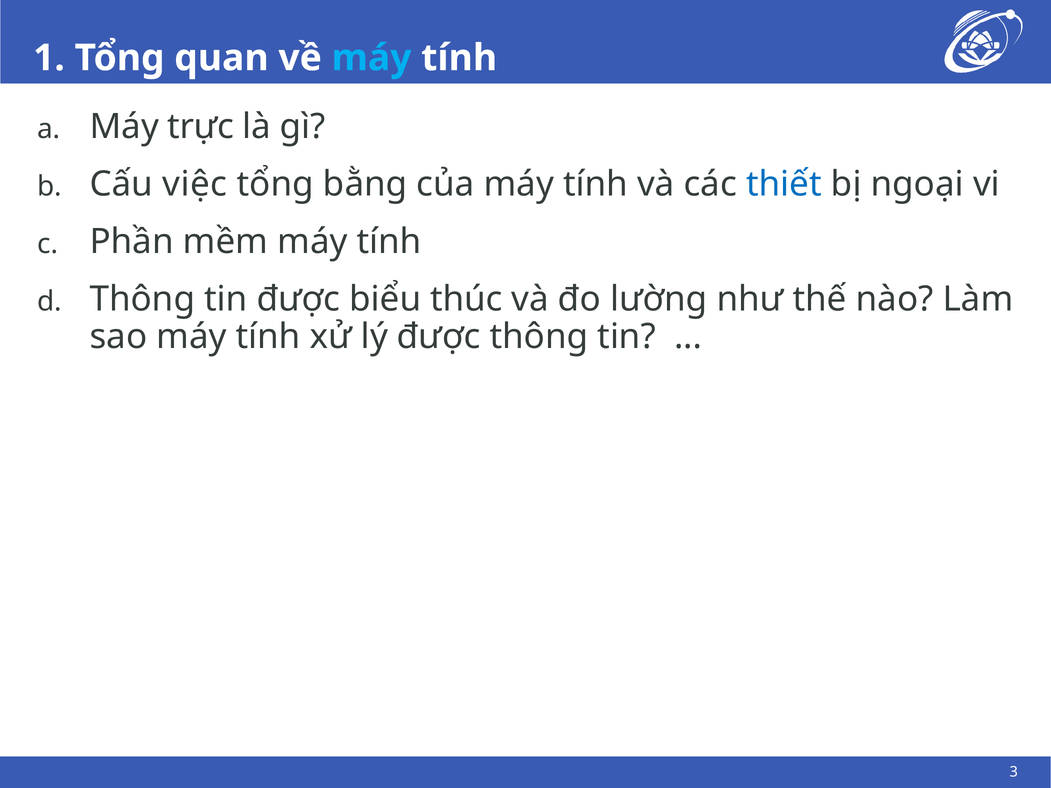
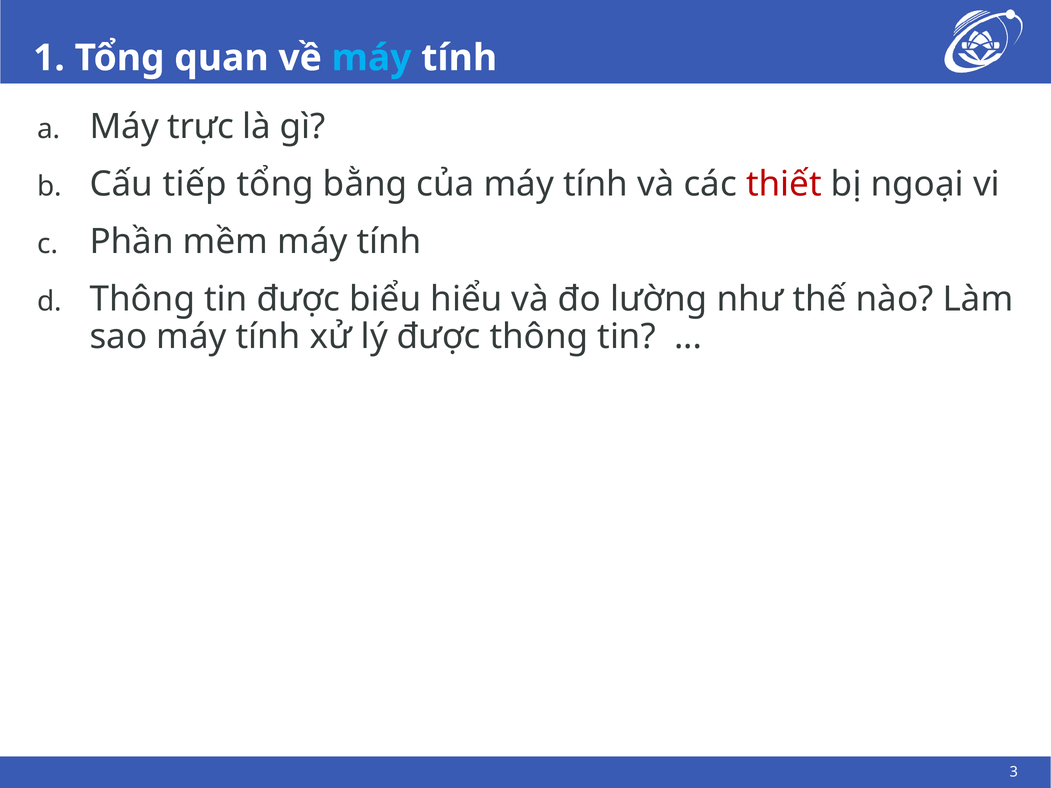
việc: việc -> tiếp
thiết colour: blue -> red
thúc: thúc -> hiểu
